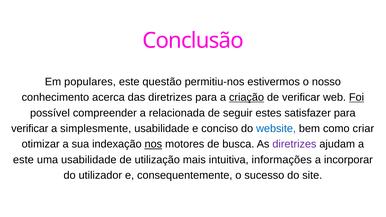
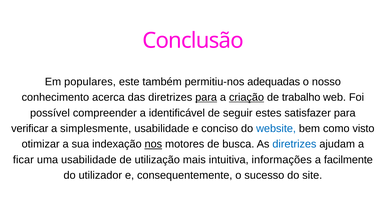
questão: questão -> também
estivermos: estivermos -> adequadas
para at (206, 97) underline: none -> present
de verificar: verificar -> trabalho
Foi underline: present -> none
relacionada: relacionada -> identificável
criar: criar -> visto
diretrizes at (294, 144) colour: purple -> blue
este at (23, 160): este -> ficar
incorporar: incorporar -> facilmente
